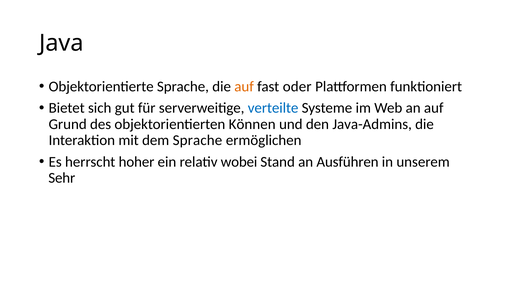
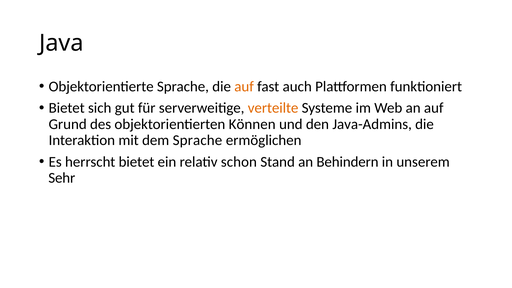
oder: oder -> auch
verteilte colour: blue -> orange
herrscht hoher: hoher -> bietet
wobei: wobei -> schon
Ausführen: Ausführen -> Behindern
